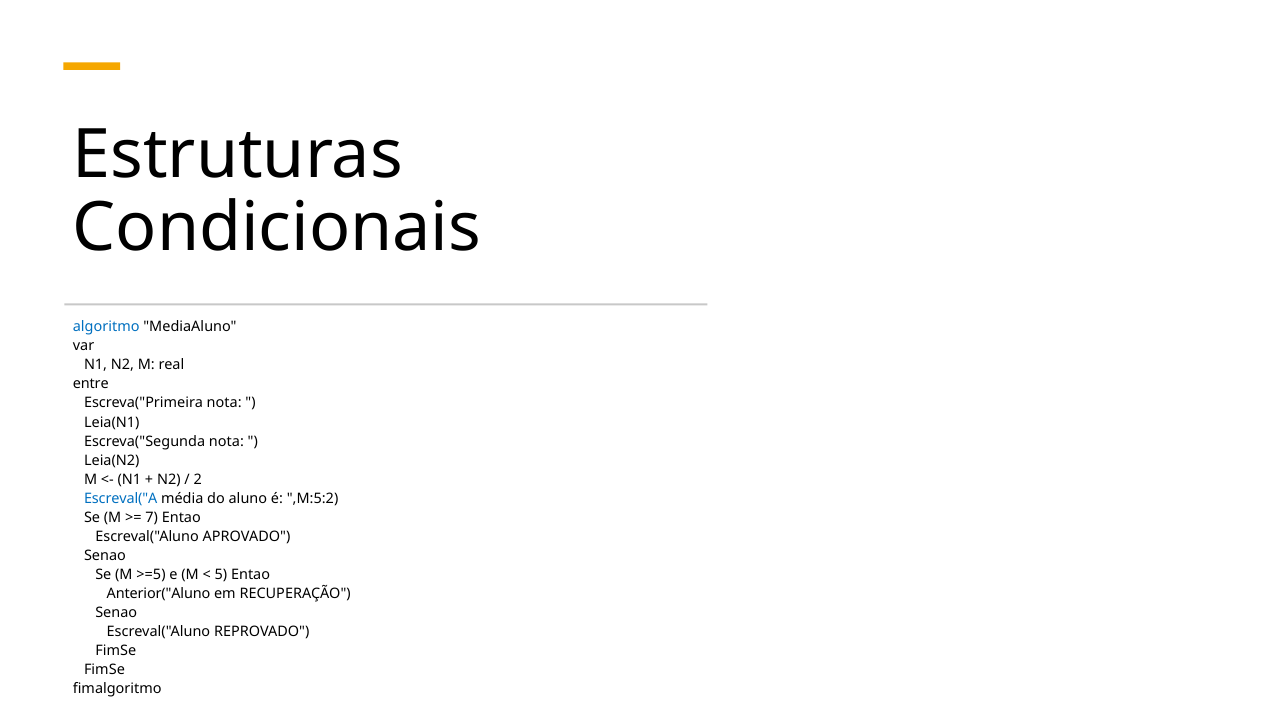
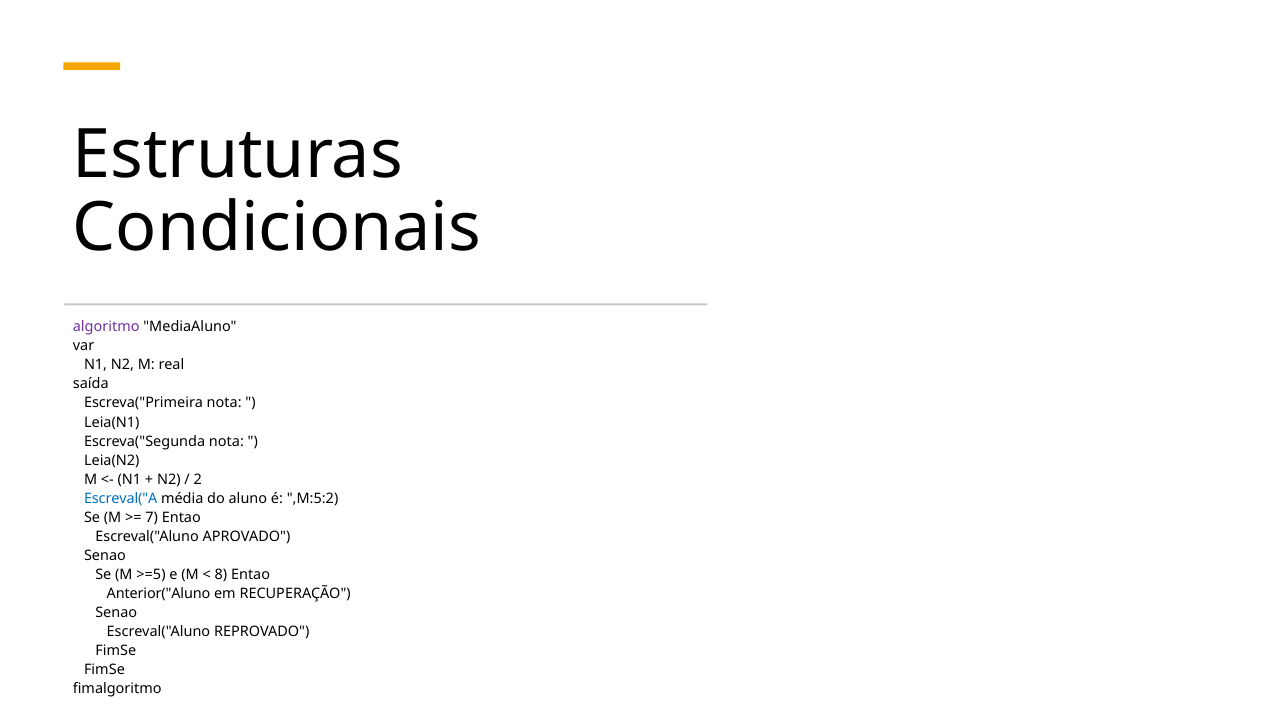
algoritmo colour: blue -> purple
entre: entre -> saída
5: 5 -> 8
